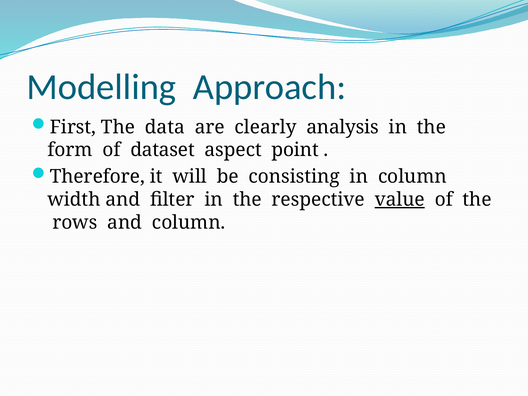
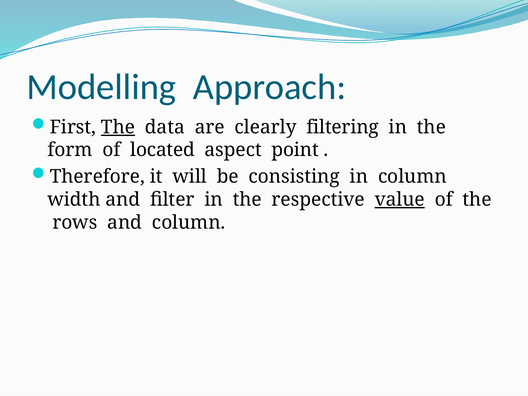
The at (118, 127) underline: none -> present
analysis: analysis -> filtering
dataset: dataset -> located
